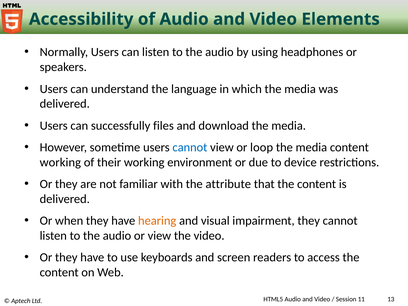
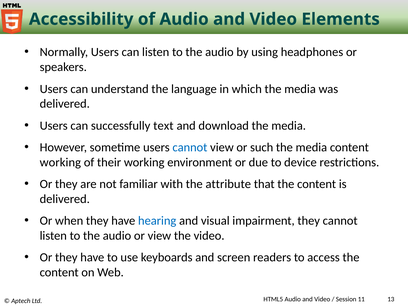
files: files -> text
loop: loop -> such
hearing colour: orange -> blue
